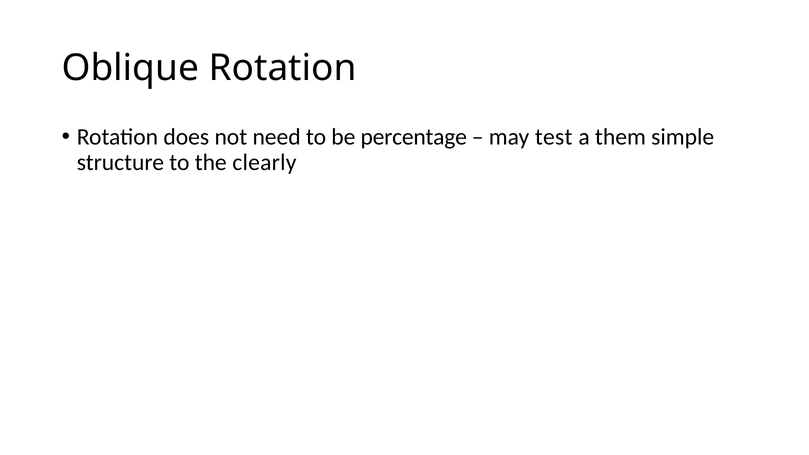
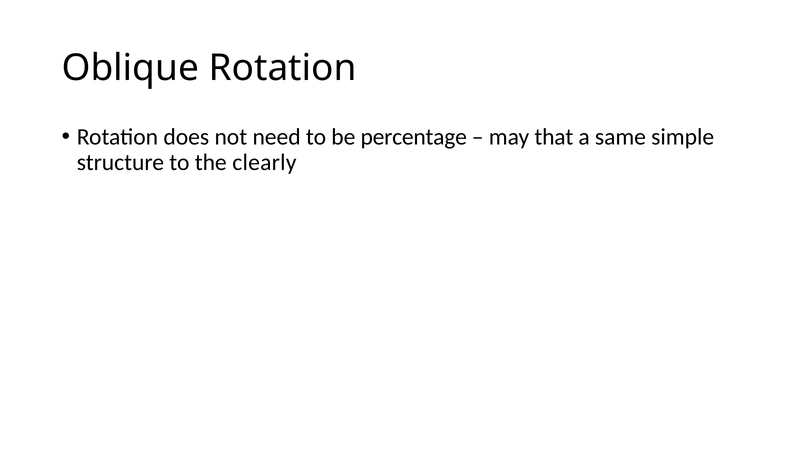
test: test -> that
them: them -> same
